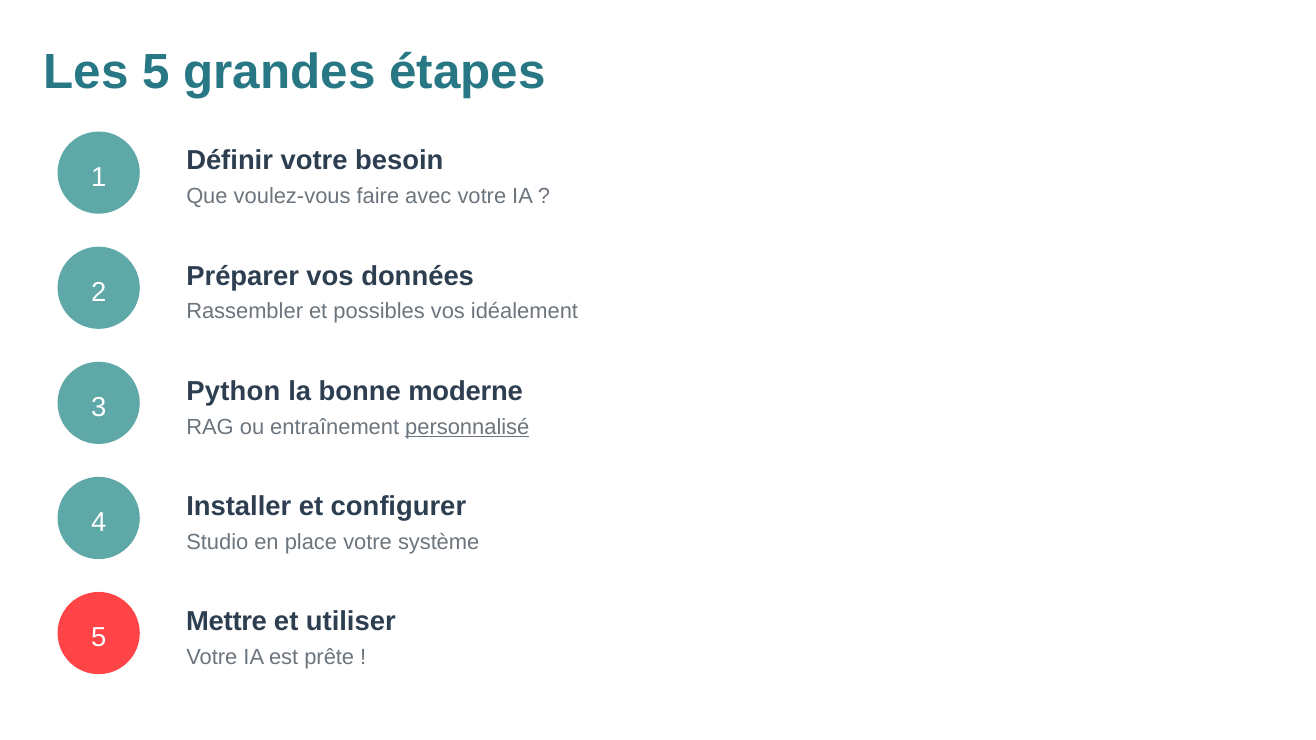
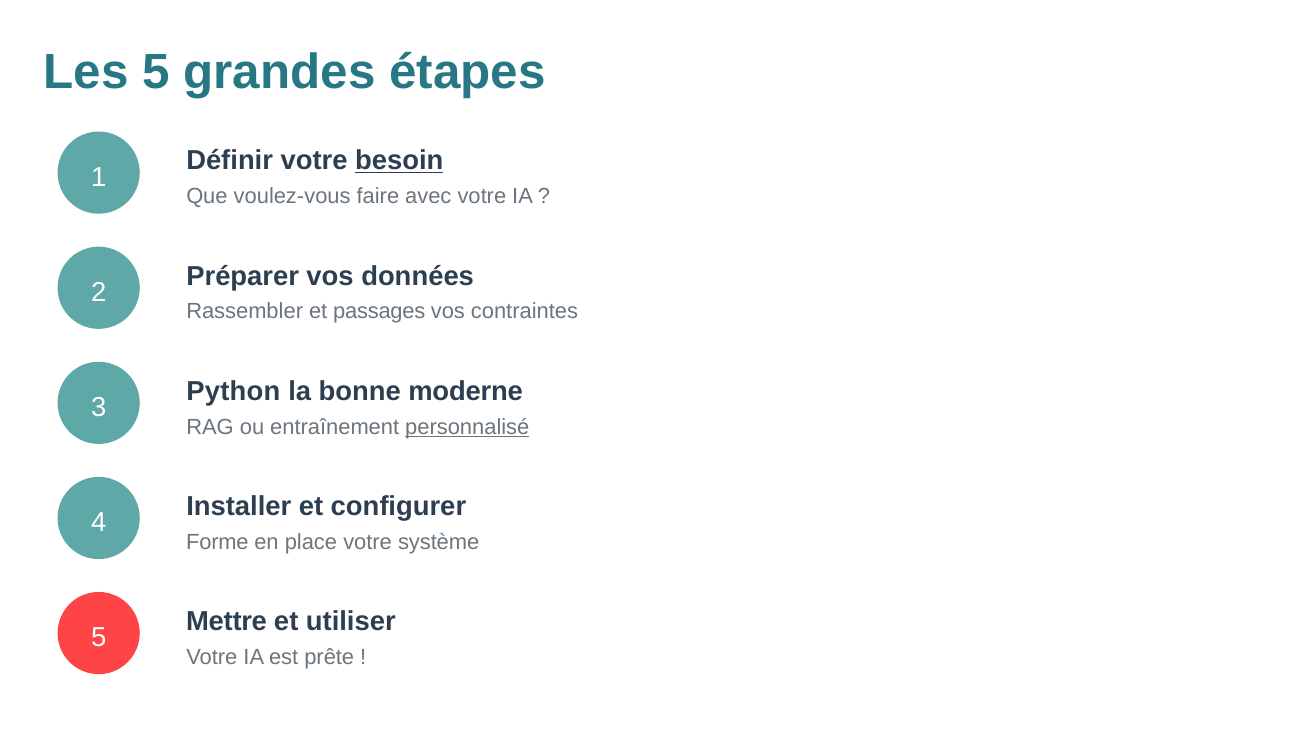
besoin underline: none -> present
possibles: possibles -> passages
idéalement: idéalement -> contraintes
Studio: Studio -> Forme
